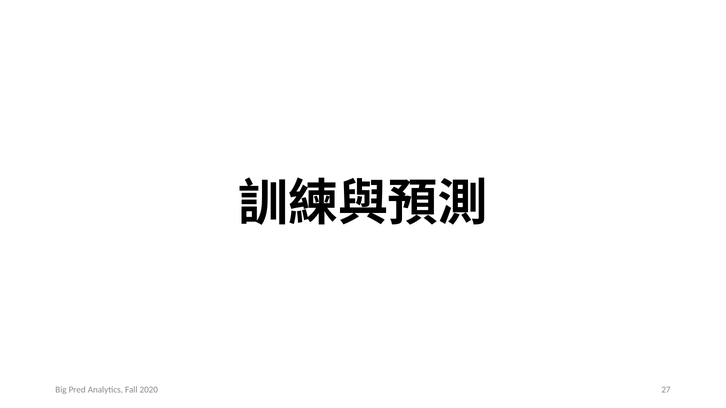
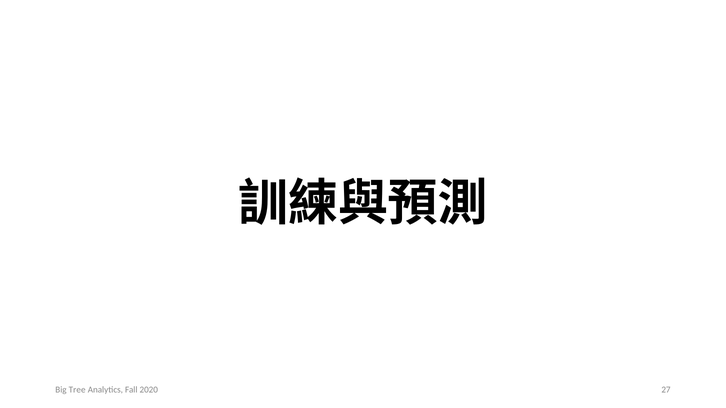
Pred: Pred -> Tree
